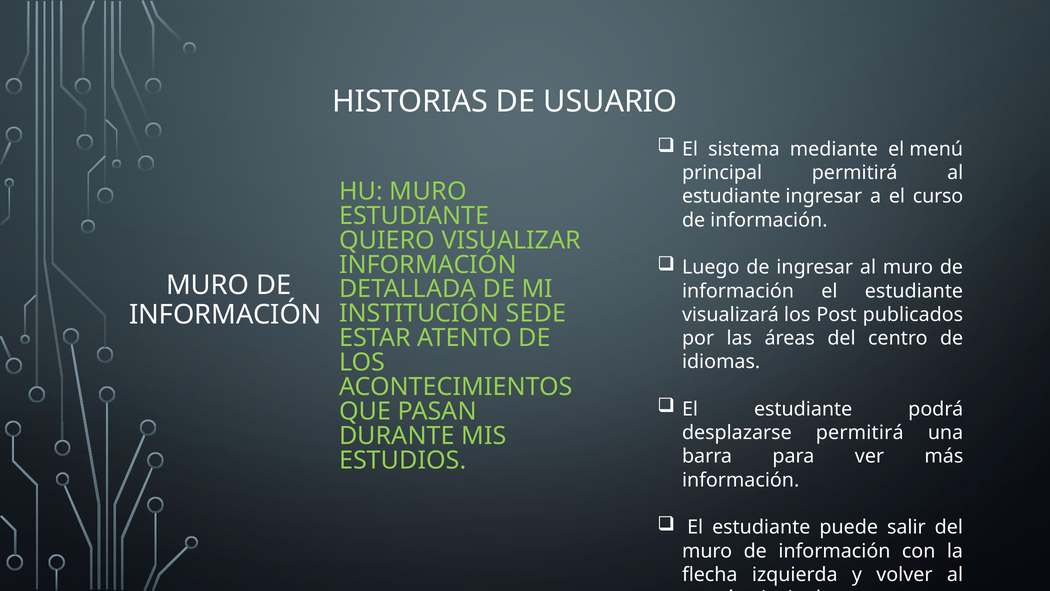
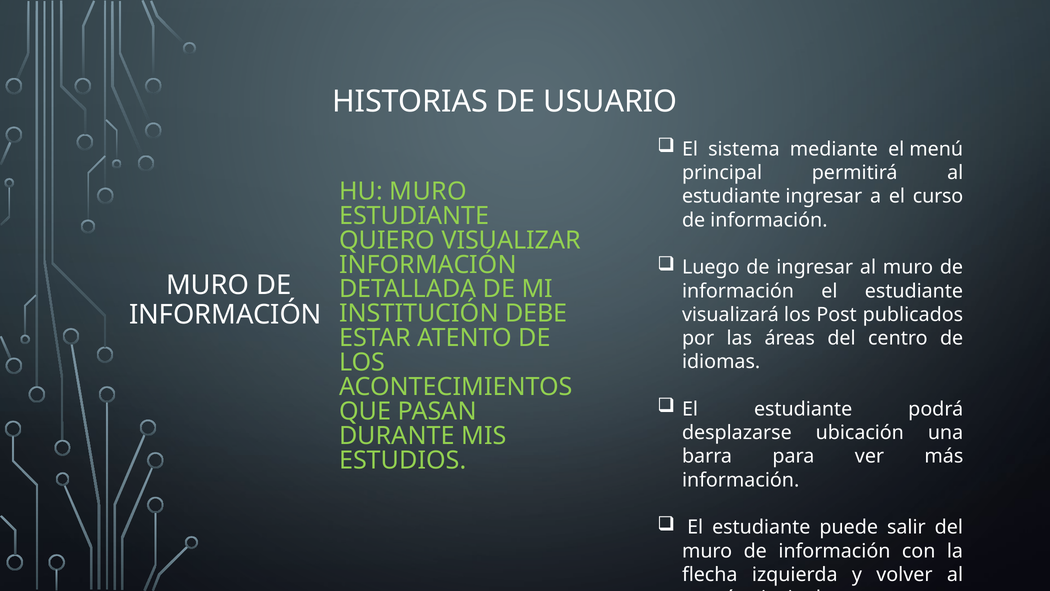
SEDE: SEDE -> DEBE
desplazarse permitirá: permitirá -> ubicación
